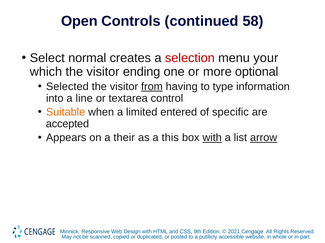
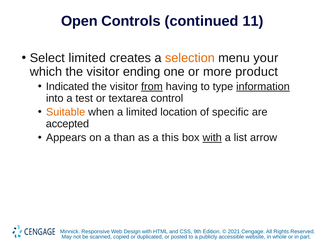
58: 58 -> 11
Select normal: normal -> limited
selection colour: red -> orange
optional: optional -> product
Selected: Selected -> Indicated
information underline: none -> present
line: line -> test
entered: entered -> location
their: their -> than
arrow underline: present -> none
